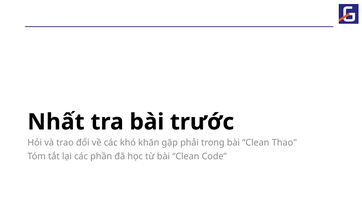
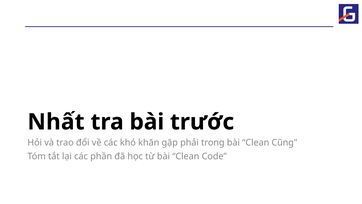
Thao: Thao -> Cũng
